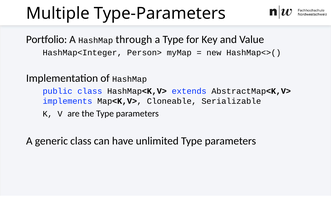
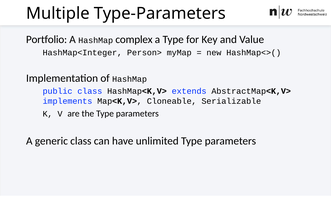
through: through -> complex
